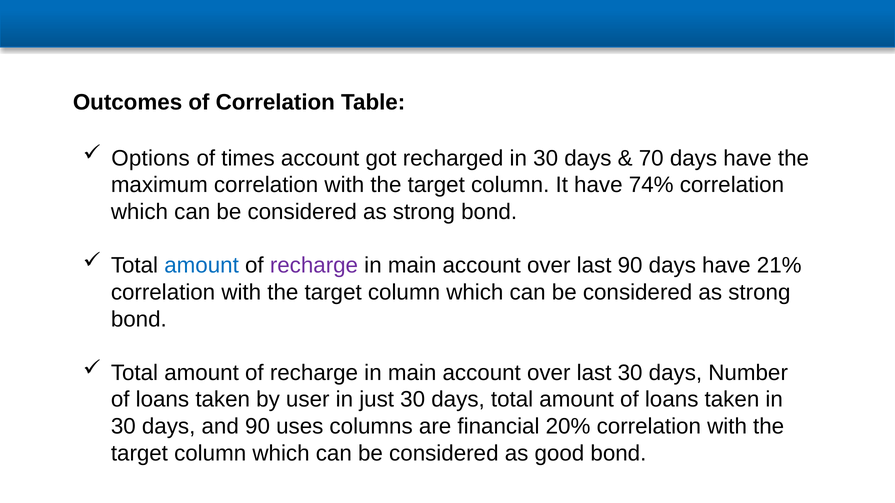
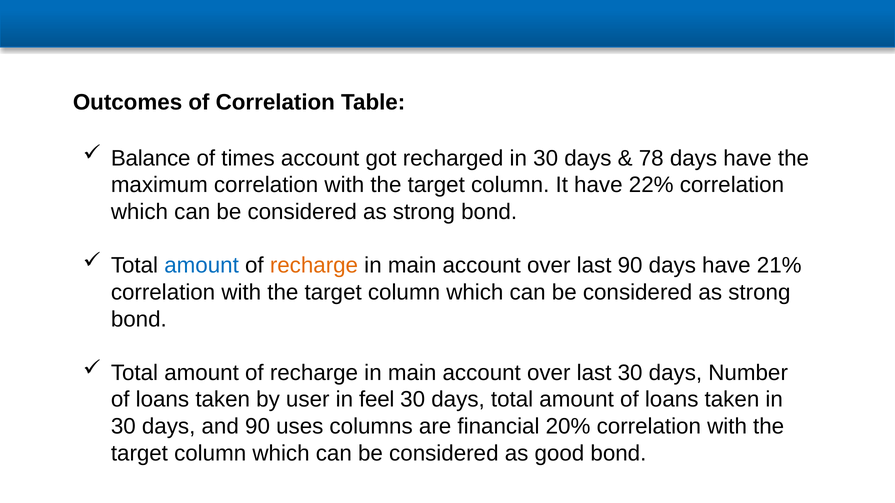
Options: Options -> Balance
70: 70 -> 78
74%: 74% -> 22%
recharge at (314, 266) colour: purple -> orange
just: just -> feel
